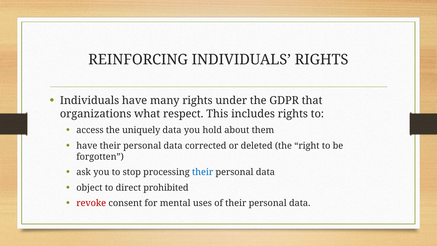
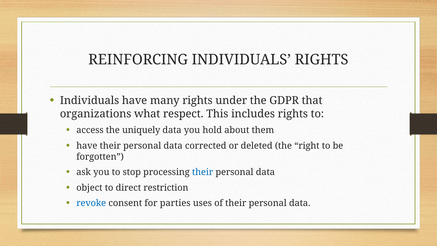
prohibited: prohibited -> restriction
revoke colour: red -> blue
mental: mental -> parties
